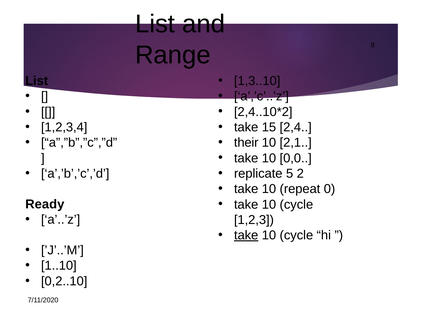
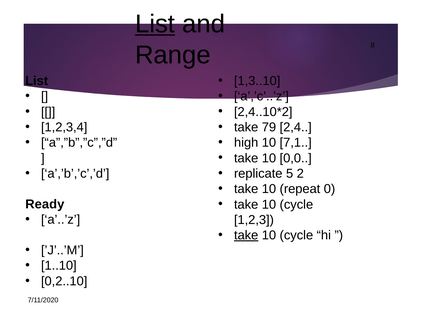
List at (155, 24) underline: none -> present
15: 15 -> 79
their: their -> high
2,1: 2,1 -> 7,1
